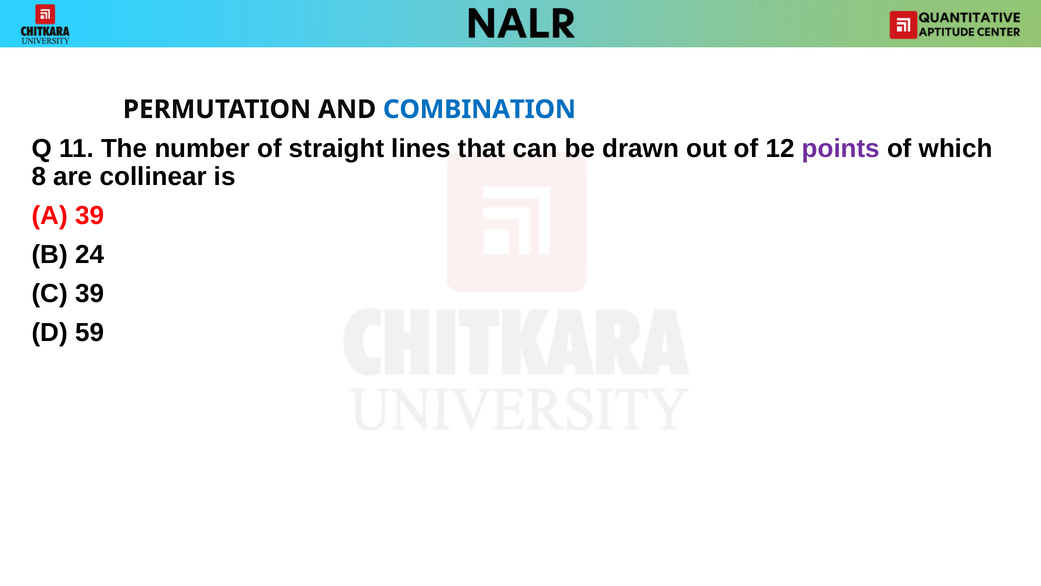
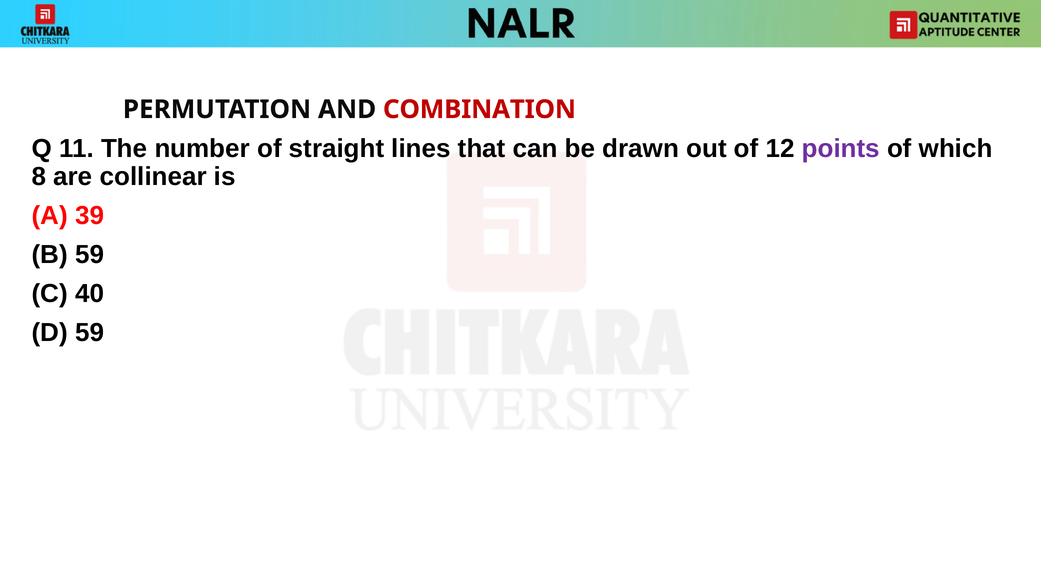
COMBINATION colour: blue -> red
B 24: 24 -> 59
C 39: 39 -> 40
